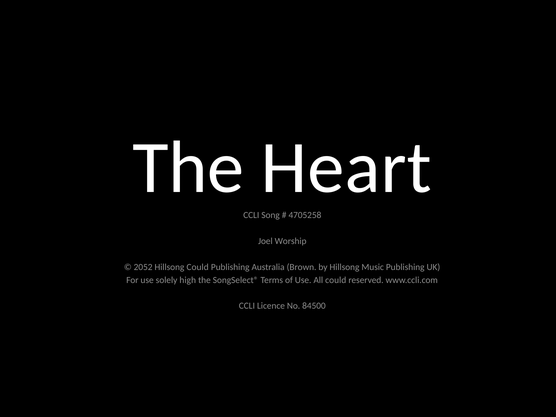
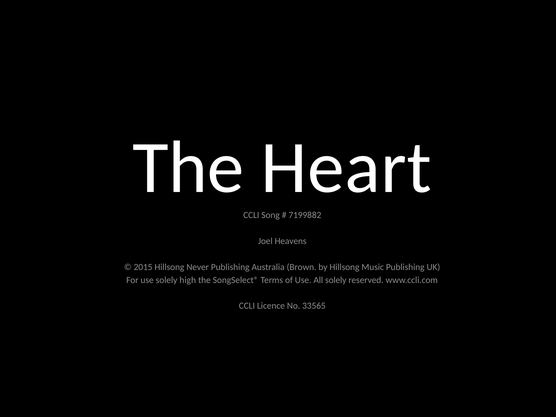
4705258: 4705258 -> 7199882
Worship: Worship -> Heavens
2052: 2052 -> 2015
Hillsong Could: Could -> Never
All could: could -> solely
84500: 84500 -> 33565
